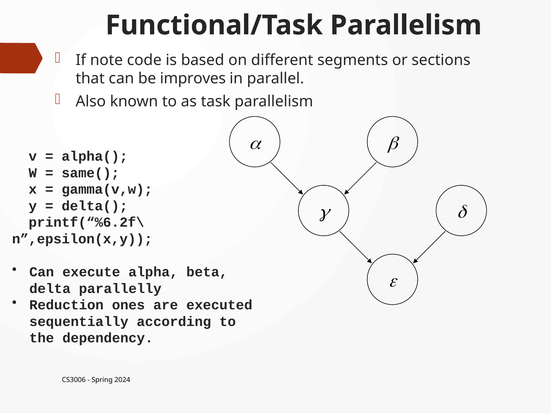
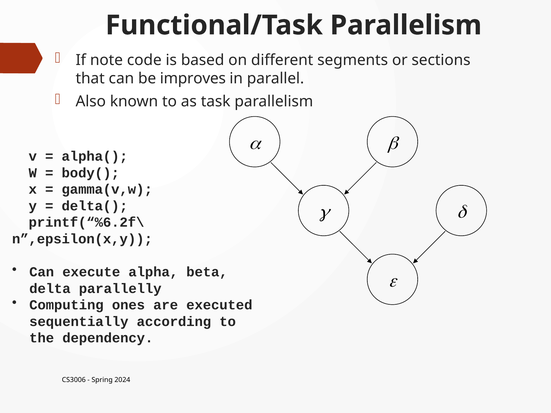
same(: same( -> body(
Reduction: Reduction -> Computing
